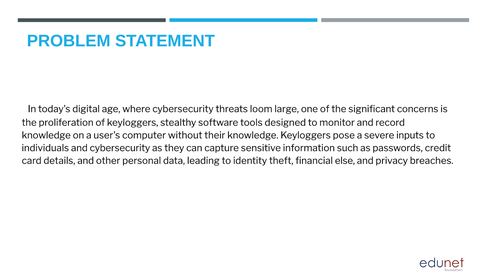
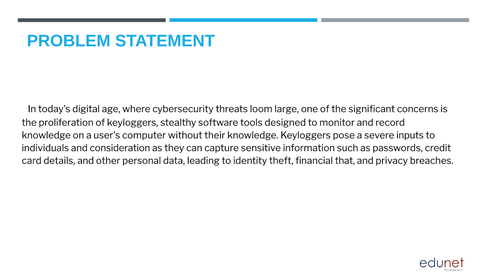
and cybersecurity: cybersecurity -> consideration
else: else -> that
